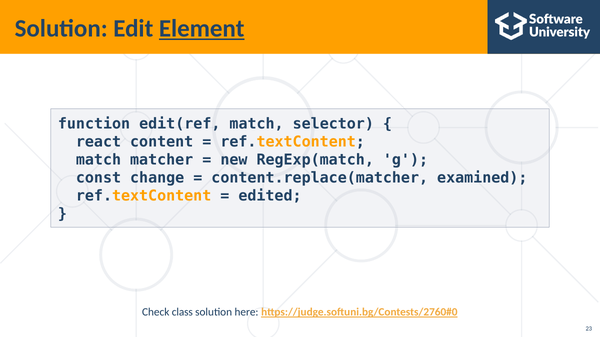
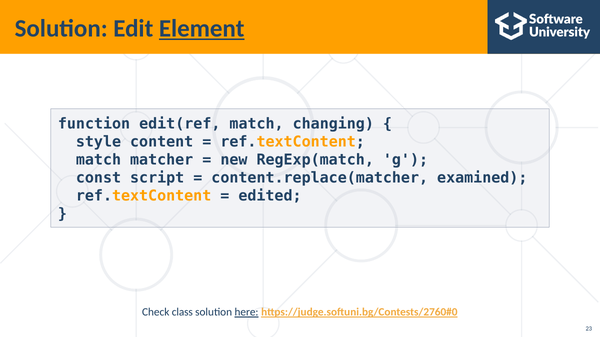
selector: selector -> changing
react: react -> style
change: change -> script
here underline: none -> present
